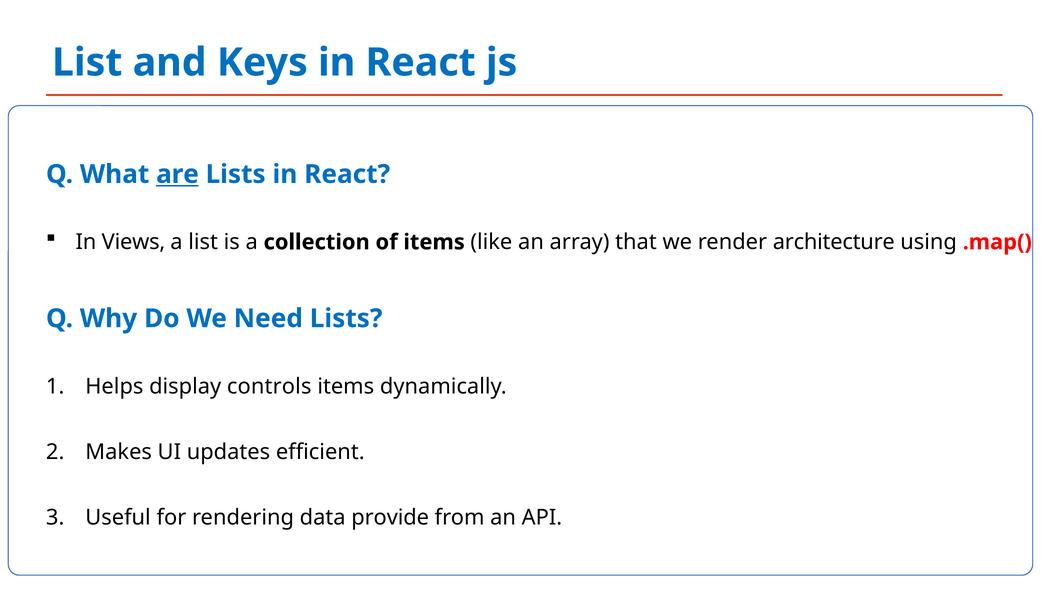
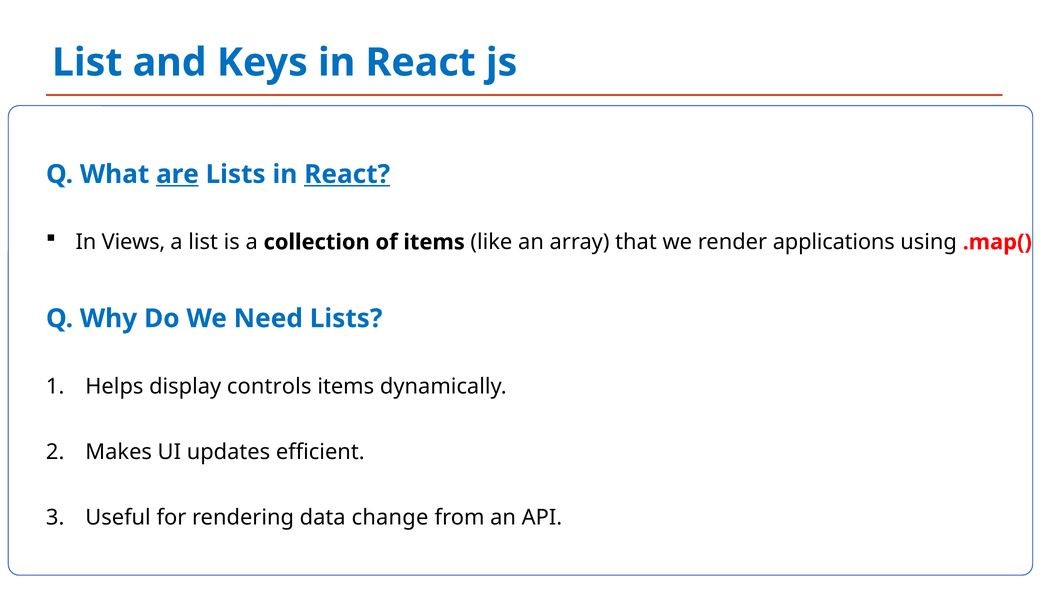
React at (347, 174) underline: none -> present
architecture: architecture -> applications
provide: provide -> change
